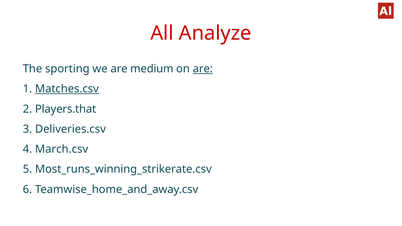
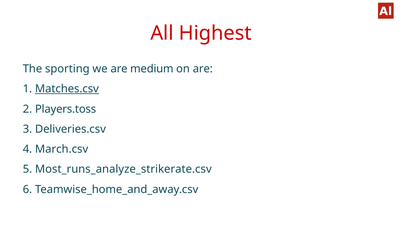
Analyze: Analyze -> Highest
are at (203, 69) underline: present -> none
Players.that: Players.that -> Players.toss
Most_runs_winning_strikerate.csv: Most_runs_winning_strikerate.csv -> Most_runs_analyze_strikerate.csv
